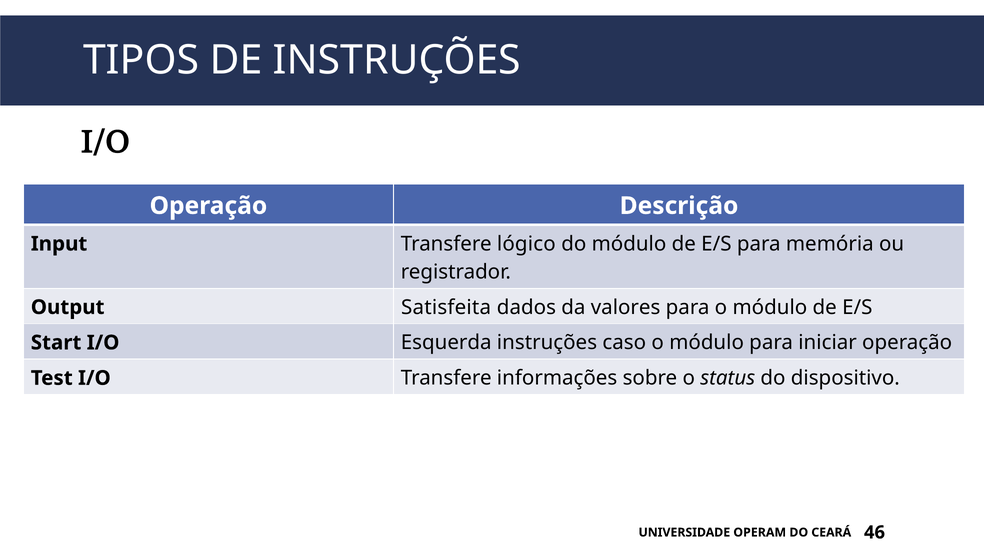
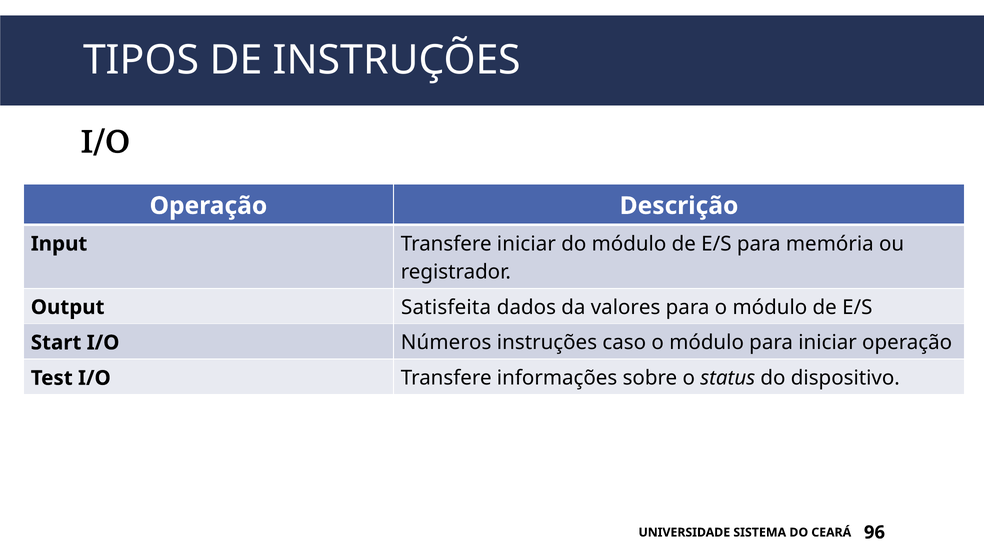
Transfere lógico: lógico -> iniciar
Esquerda: Esquerda -> Números
OPERAM: OPERAM -> SISTEMA
46: 46 -> 96
